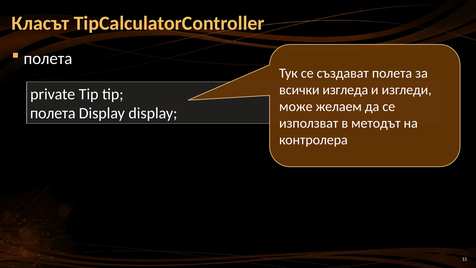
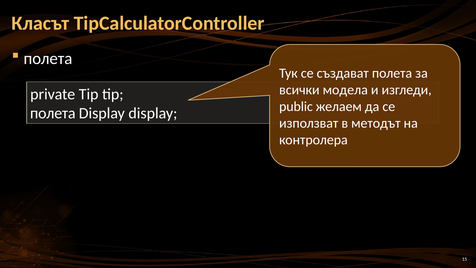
изгледа: изгледа -> модела
може: може -> public
